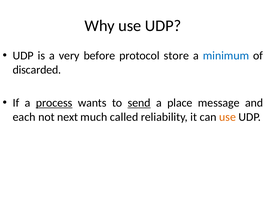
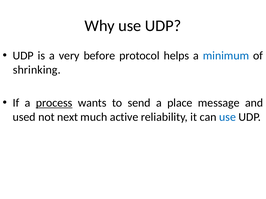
store: store -> helps
discarded: discarded -> shrinking
send underline: present -> none
each: each -> used
called: called -> active
use at (228, 117) colour: orange -> blue
